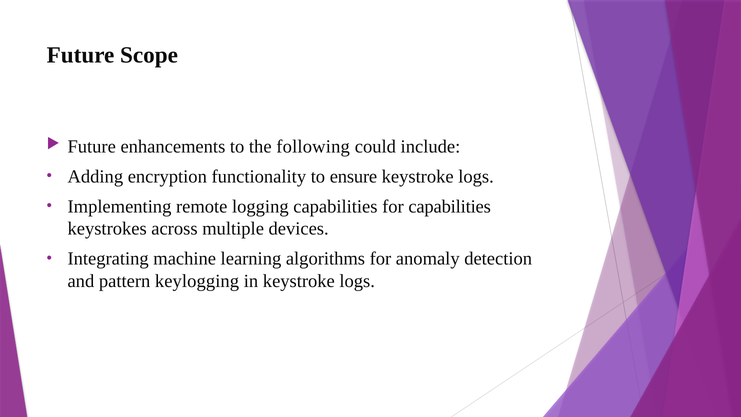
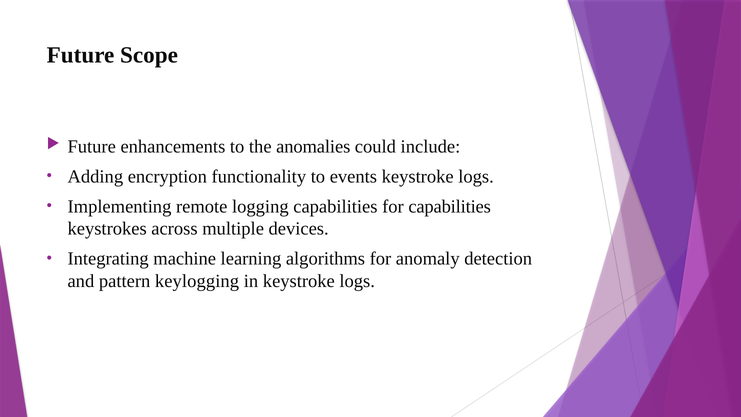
following: following -> anomalies
ensure: ensure -> events
